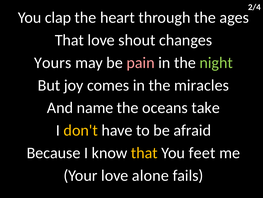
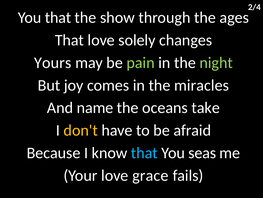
You clap: clap -> that
heart: heart -> show
shout: shout -> solely
pain colour: pink -> light green
that at (144, 152) colour: yellow -> light blue
feet: feet -> seas
alone: alone -> grace
